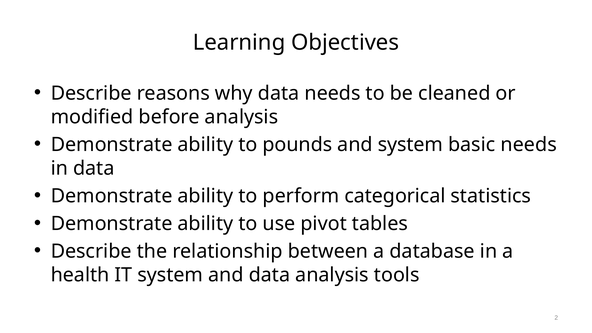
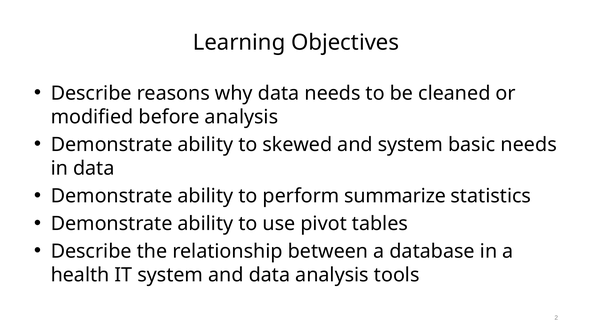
pounds: pounds -> skewed
categorical: categorical -> summarize
